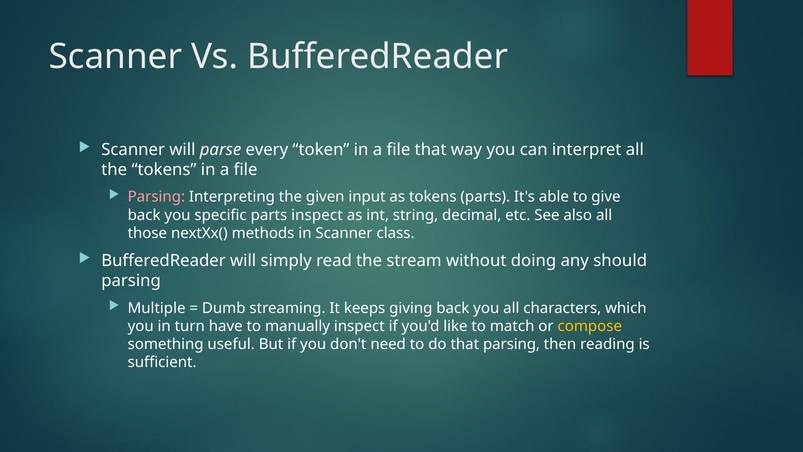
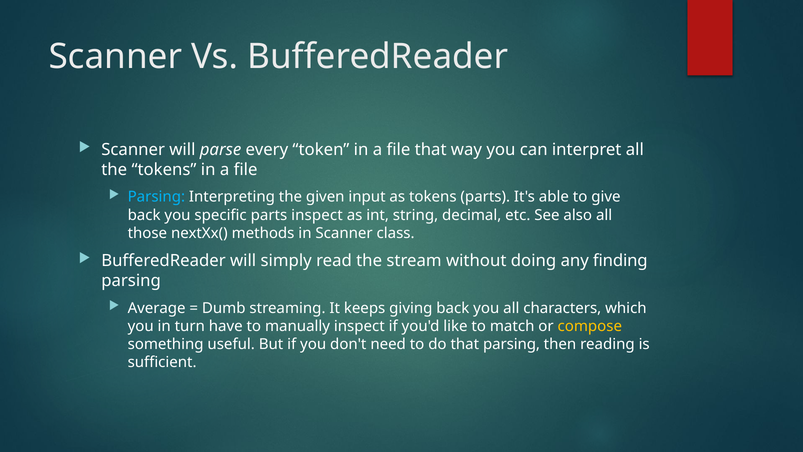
Parsing at (156, 197) colour: pink -> light blue
should: should -> finding
Multiple: Multiple -> Average
